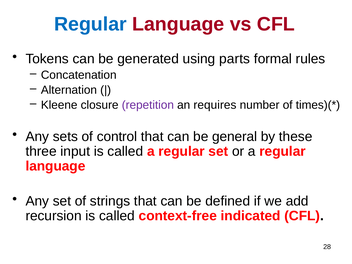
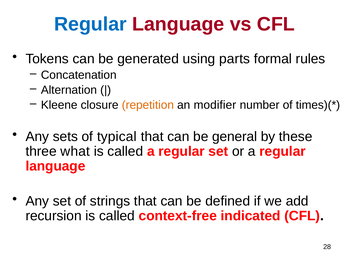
repetition colour: purple -> orange
requires: requires -> modifier
control: control -> typical
input: input -> what
